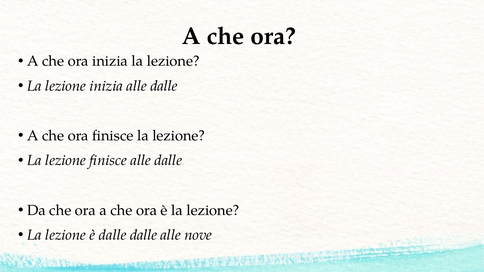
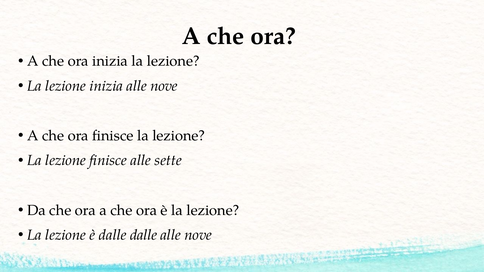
inizia alle dalle: dalle -> nove
finisce alle dalle: dalle -> sette
